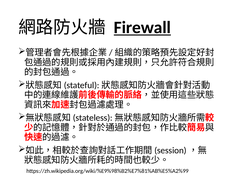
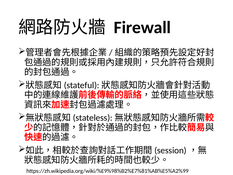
Firewall underline: present -> none
